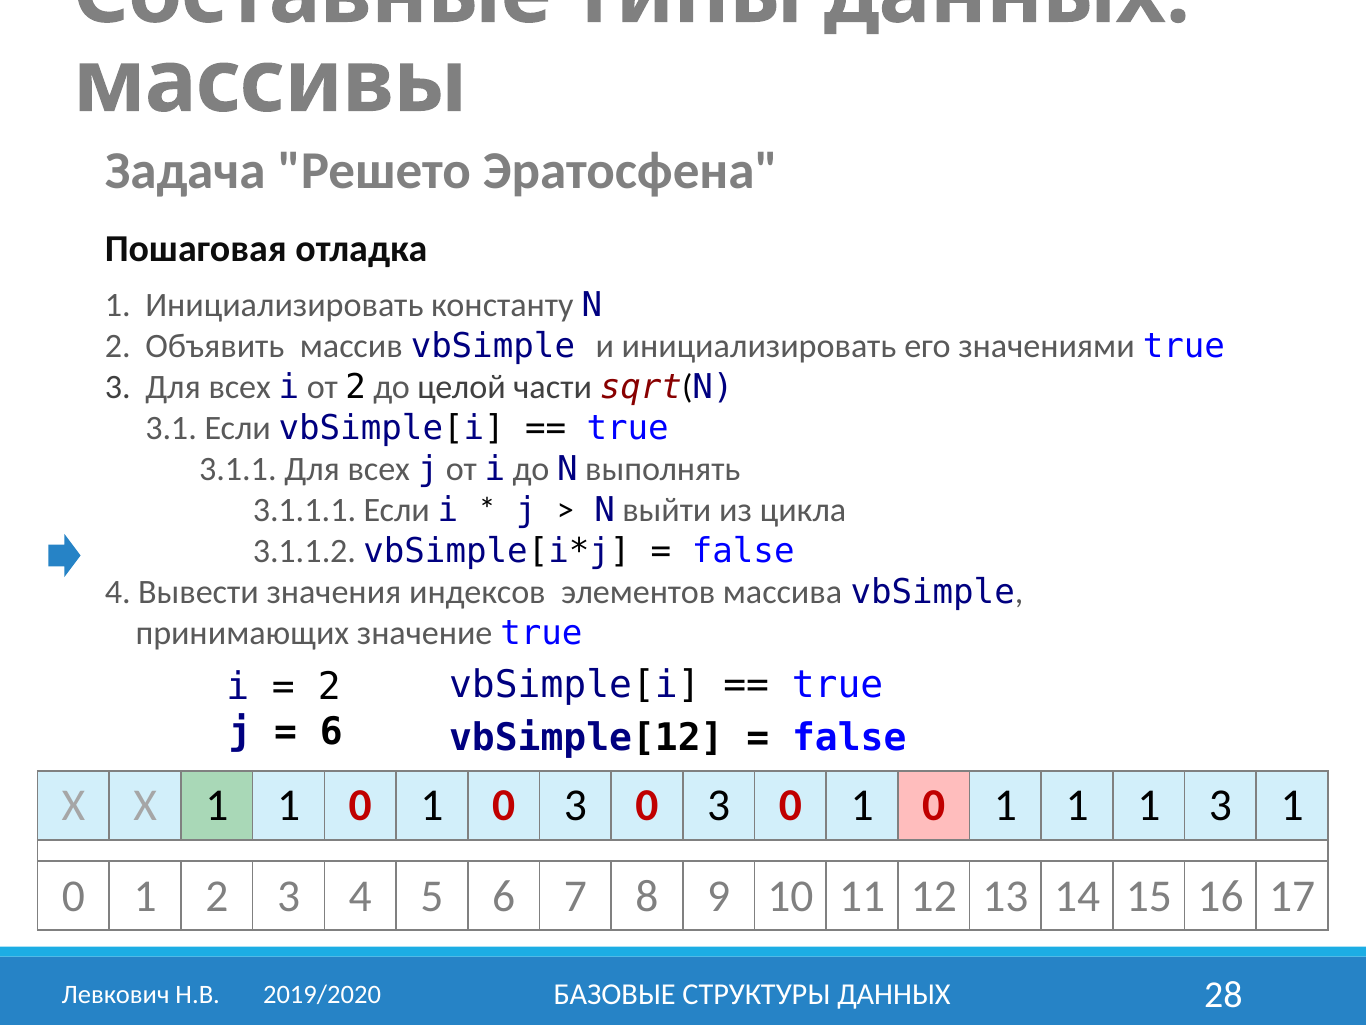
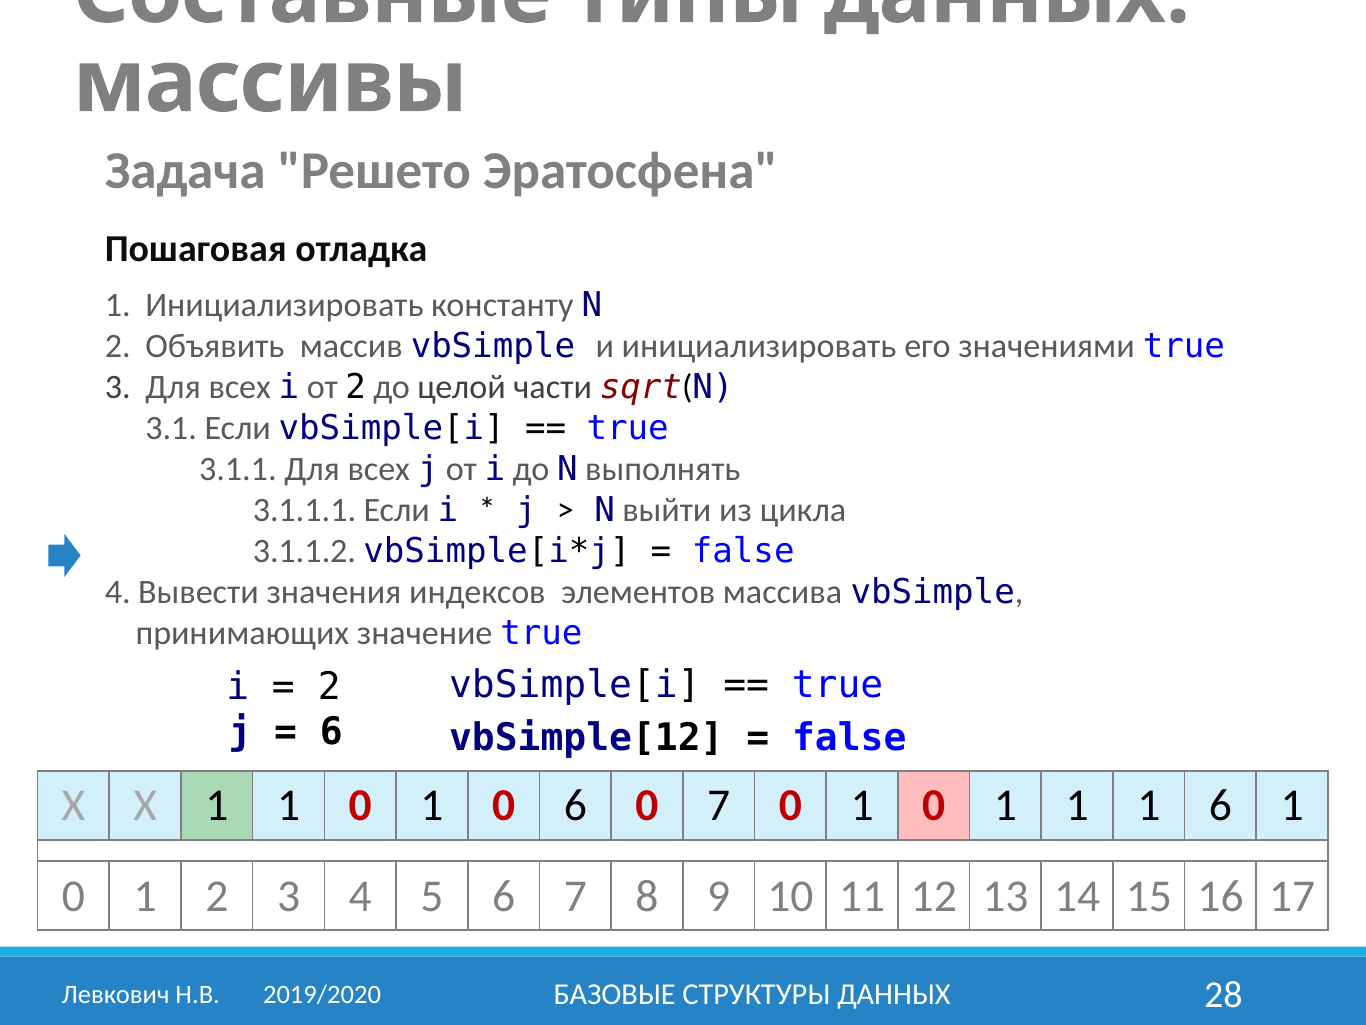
1 0 3: 3 -> 6
3 at (719, 805): 3 -> 7
1 3: 3 -> 6
